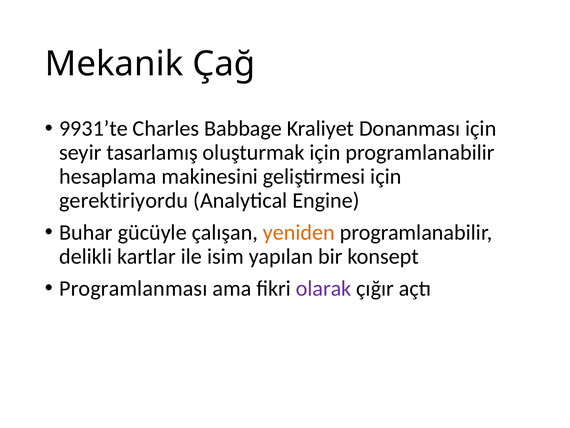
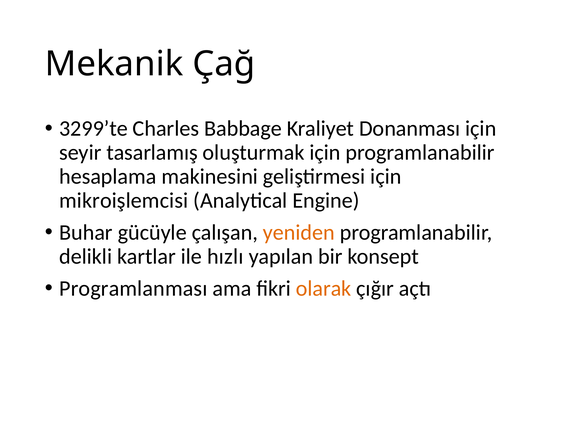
9931’te: 9931’te -> 3299’te
gerektiriyordu: gerektiriyordu -> mikroişlemcisi
isim: isim -> hızlı
olarak colour: purple -> orange
